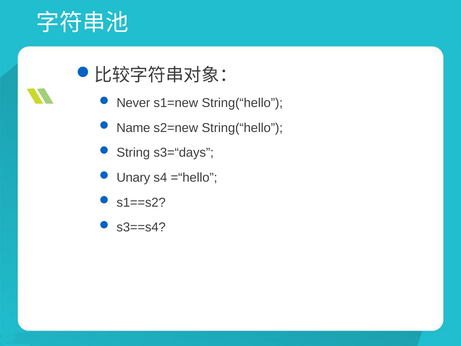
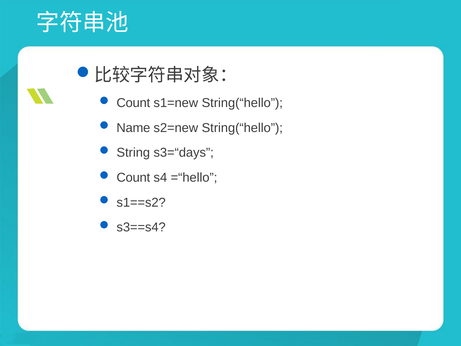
Never at (133, 103): Never -> Count
Unary at (133, 177): Unary -> Count
